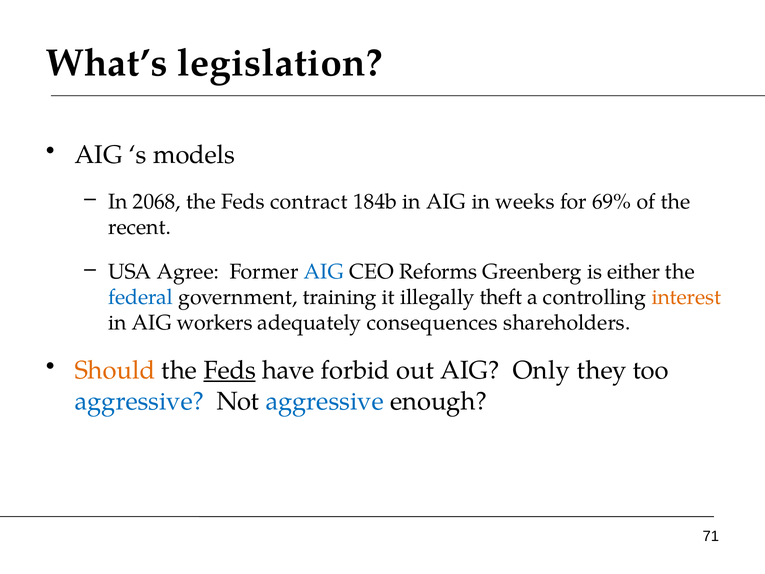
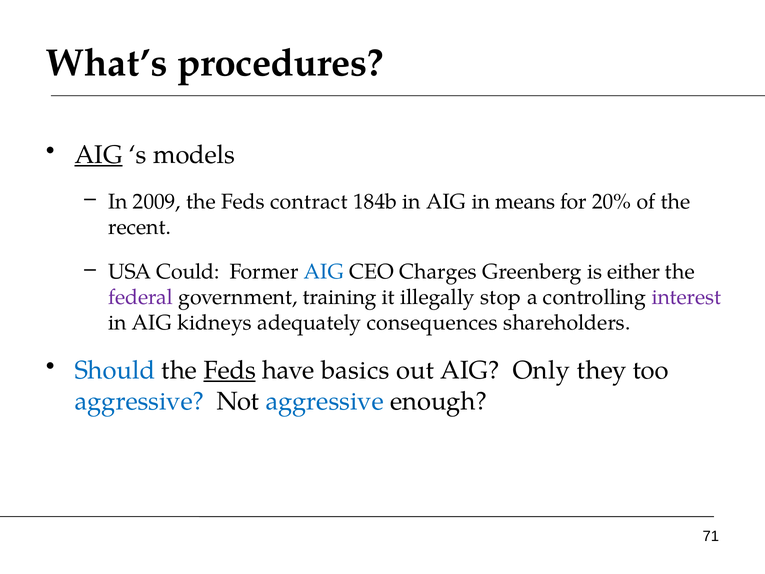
legislation: legislation -> procedures
AIG at (99, 155) underline: none -> present
2068: 2068 -> 2009
weeks: weeks -> means
69%: 69% -> 20%
Agree: Agree -> Could
Reforms: Reforms -> Charges
federal colour: blue -> purple
theft: theft -> stop
interest colour: orange -> purple
workers: workers -> kidneys
Should colour: orange -> blue
forbid: forbid -> basics
